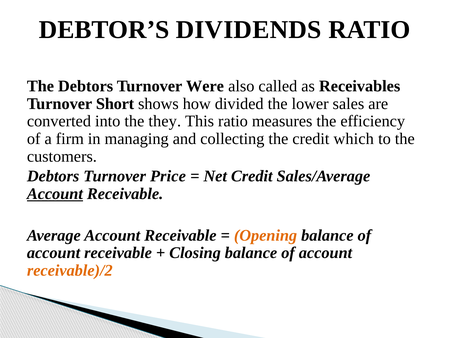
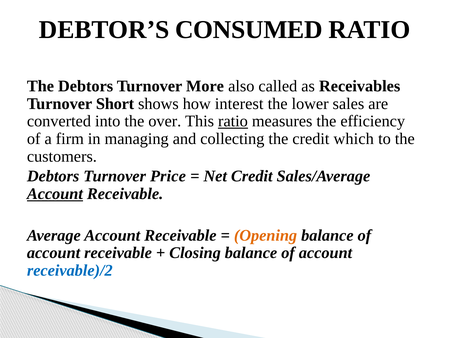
DIVIDENDS: DIVIDENDS -> CONSUMED
Were: Were -> More
divided: divided -> interest
they: they -> over
ratio at (233, 121) underline: none -> present
receivable)/2 colour: orange -> blue
